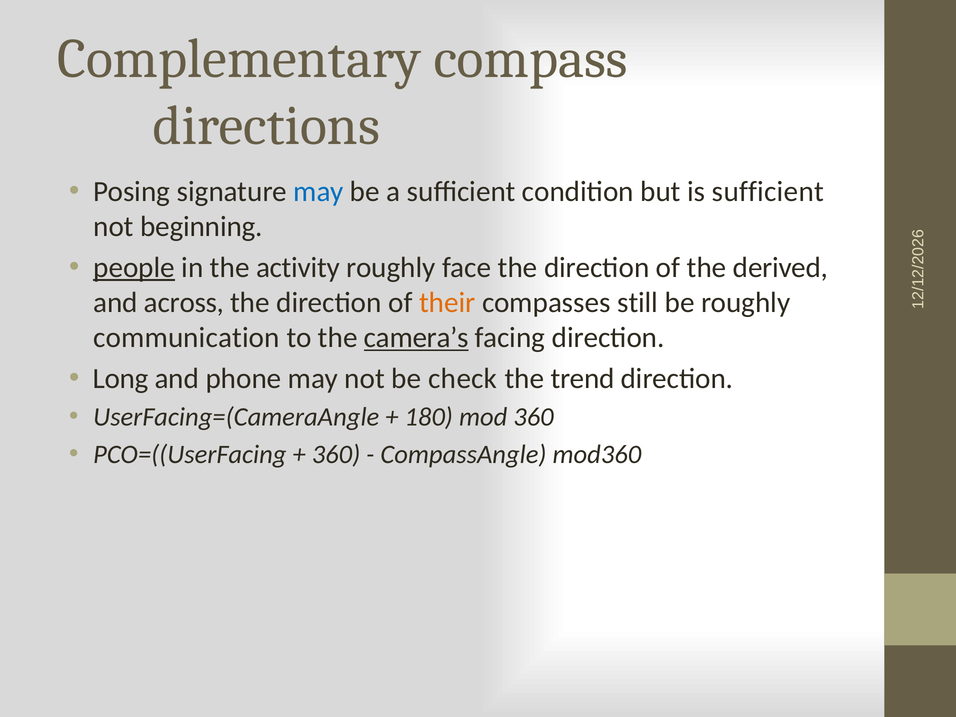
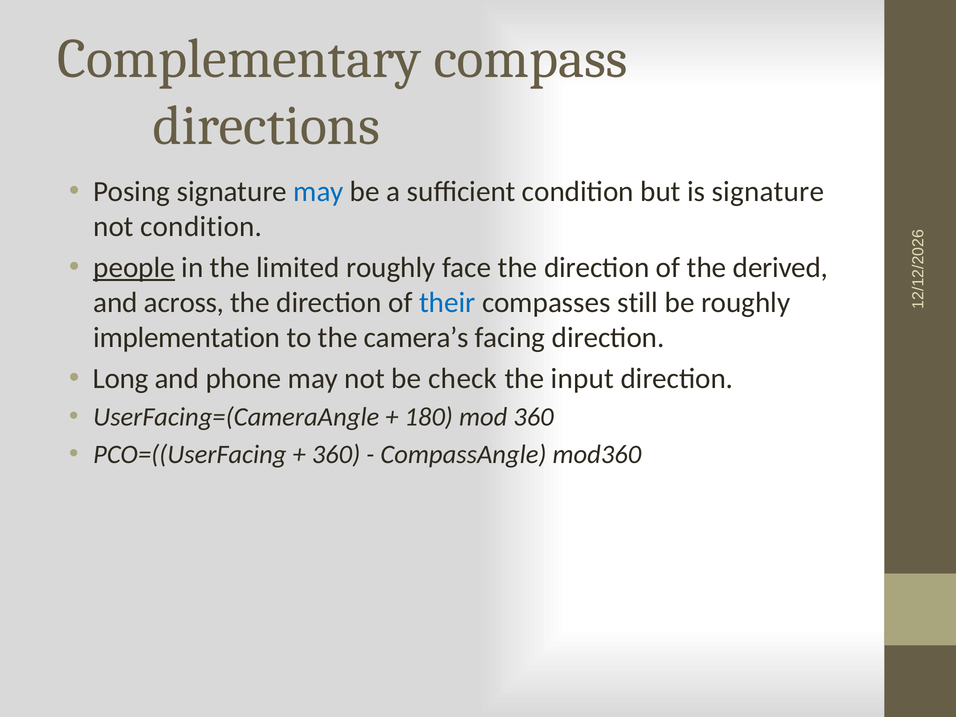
is sufficient: sufficient -> signature
not beginning: beginning -> condition
activity: activity -> limited
their colour: orange -> blue
communication: communication -> implementation
camera’s underline: present -> none
trend: trend -> input
